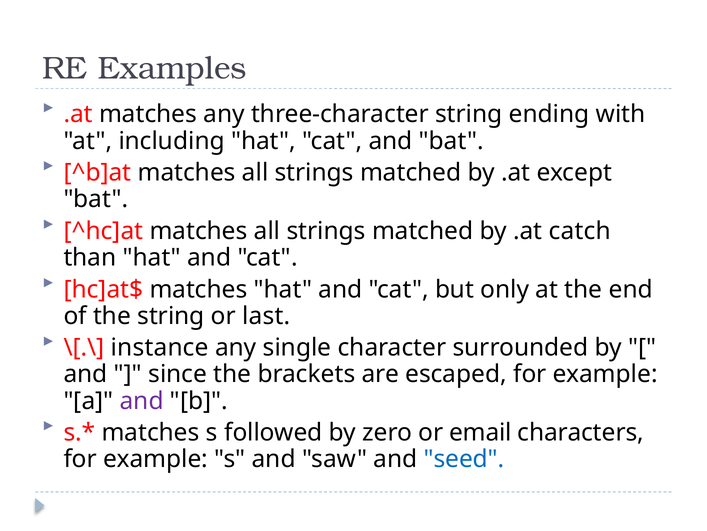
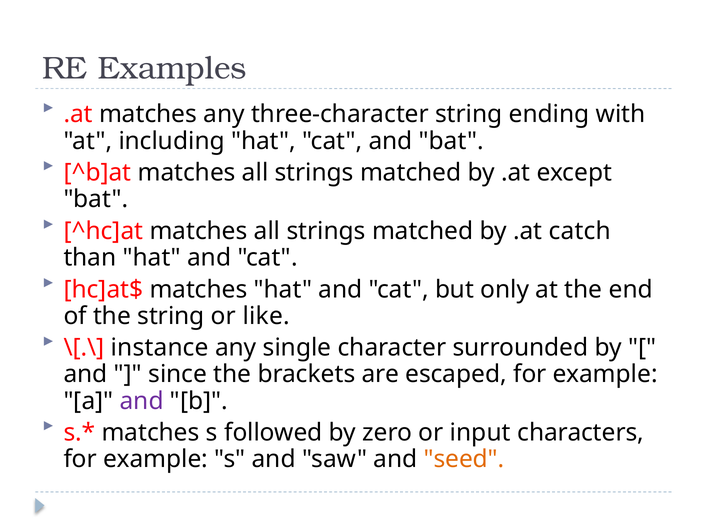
last: last -> like
email: email -> input
seed colour: blue -> orange
